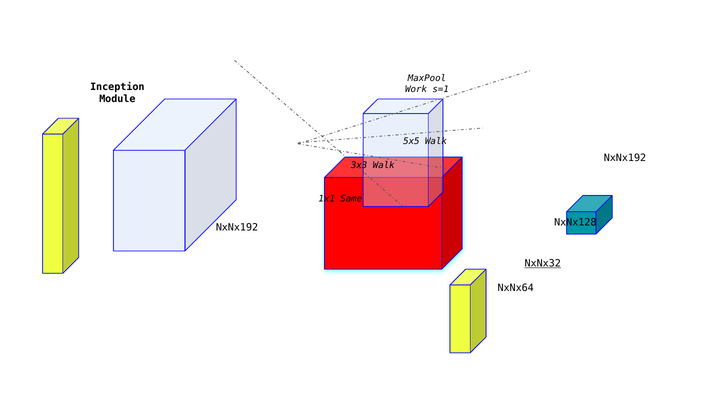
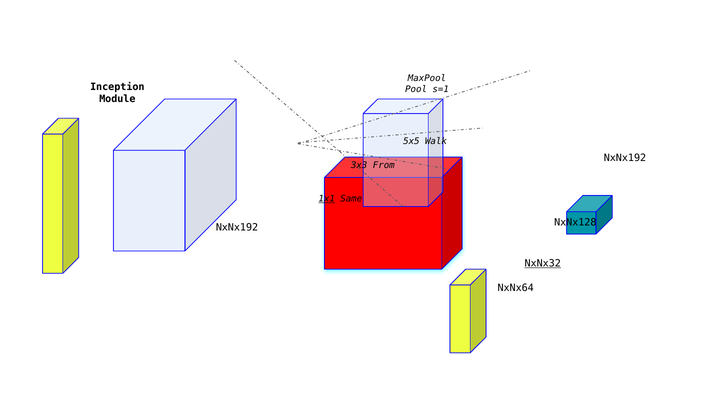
Work: Work -> Pool
3x3 Walk: Walk -> From
1x1 underline: none -> present
